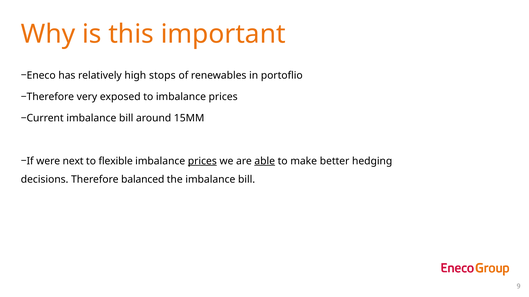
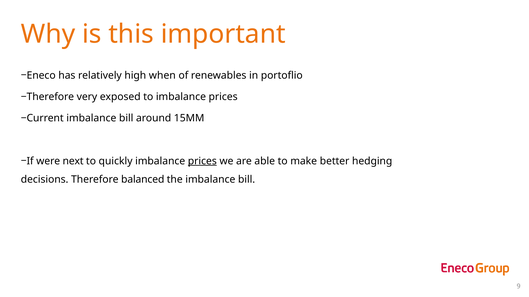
stops: stops -> when
flexible: flexible -> quickly
able underline: present -> none
